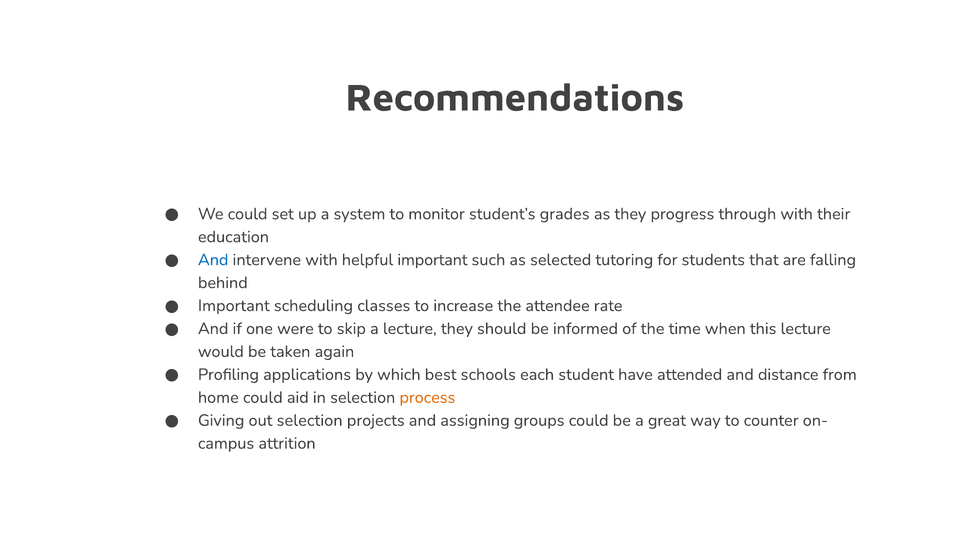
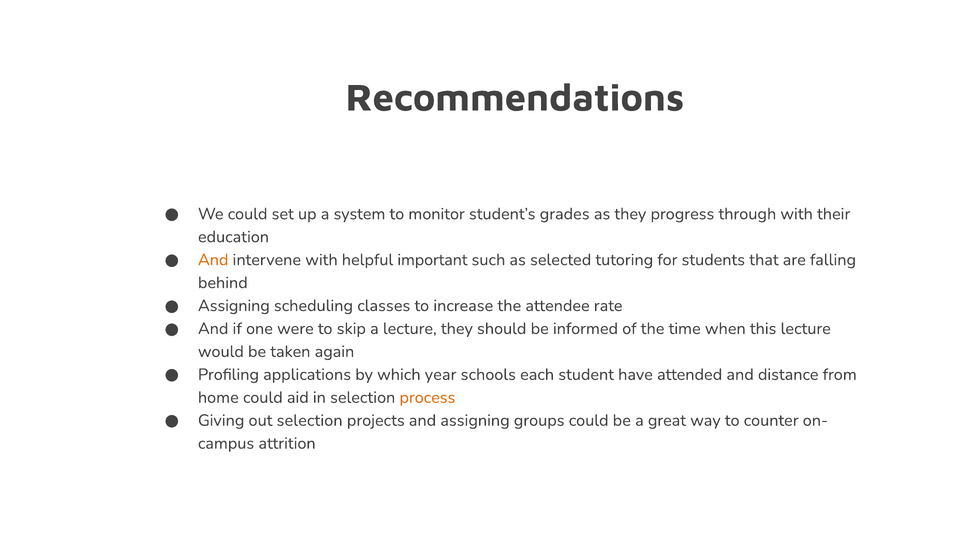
And at (213, 260) colour: blue -> orange
Important at (234, 305): Important -> Assigning
best: best -> year
